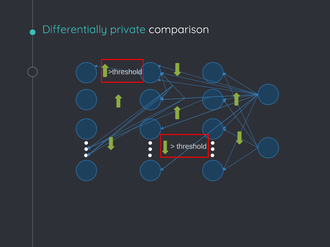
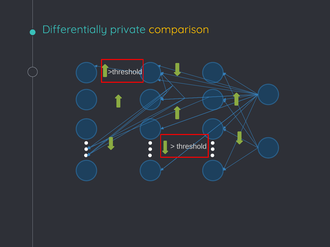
comparison colour: white -> yellow
